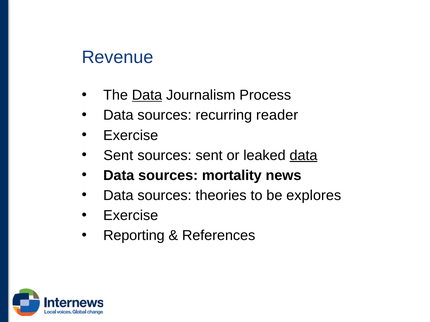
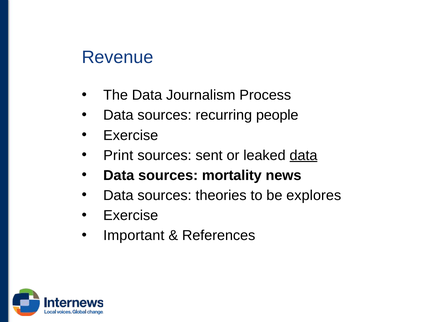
Data at (147, 95) underline: present -> none
reader: reader -> people
Sent at (118, 156): Sent -> Print
Reporting: Reporting -> Important
